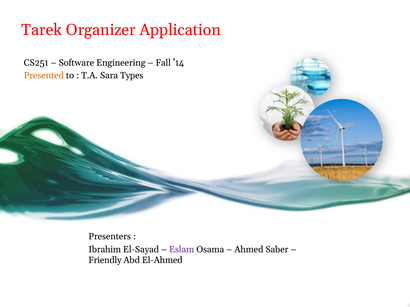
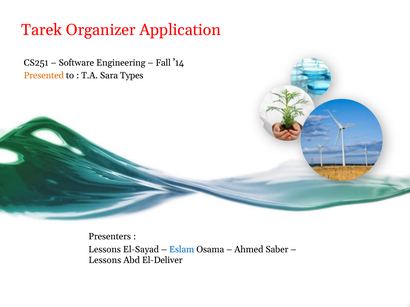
Ibrahim at (105, 250): Ibrahim -> Lessons
Eslam colour: purple -> blue
Friendly at (105, 261): Friendly -> Lessons
El-Ahmed: El-Ahmed -> El-Deliver
